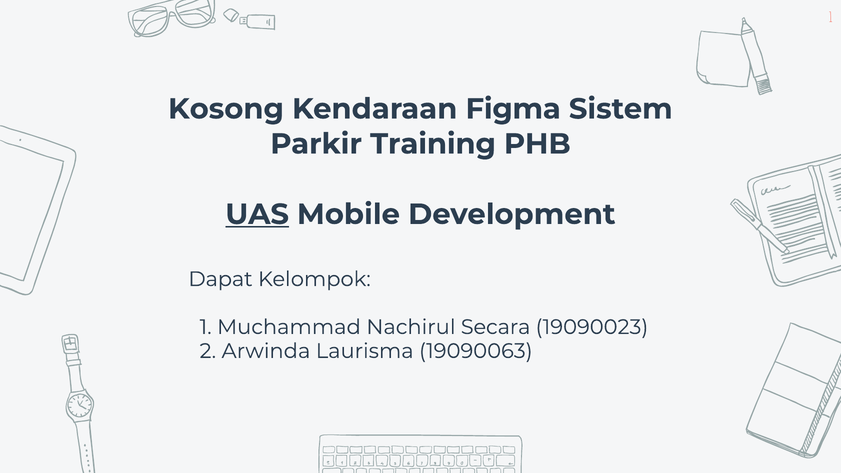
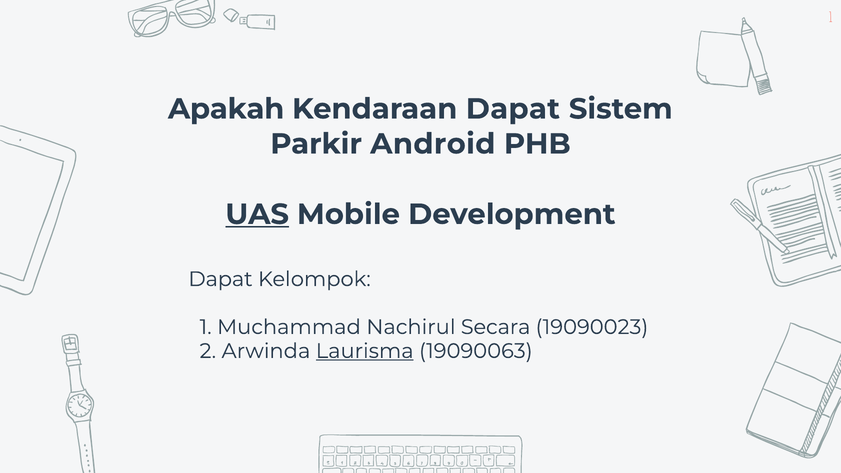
Kosong: Kosong -> Apakah
Kendaraan Figma: Figma -> Dapat
Training: Training -> Android
Laurisma underline: none -> present
